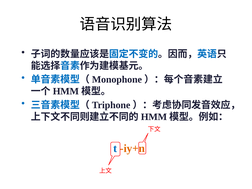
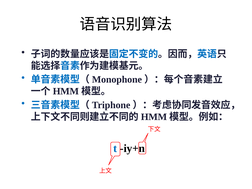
iy+n colour: orange -> black
